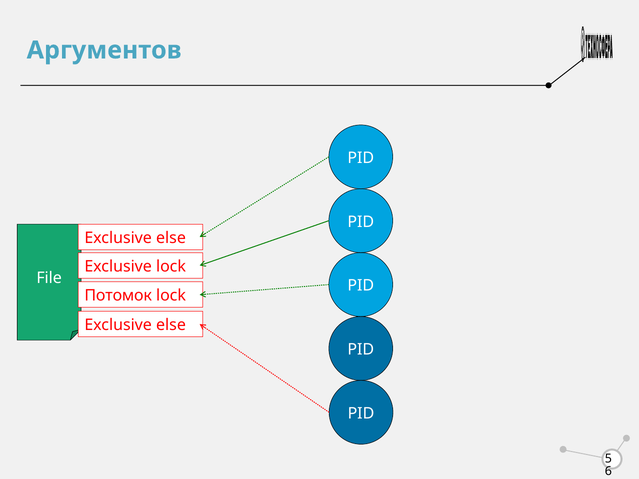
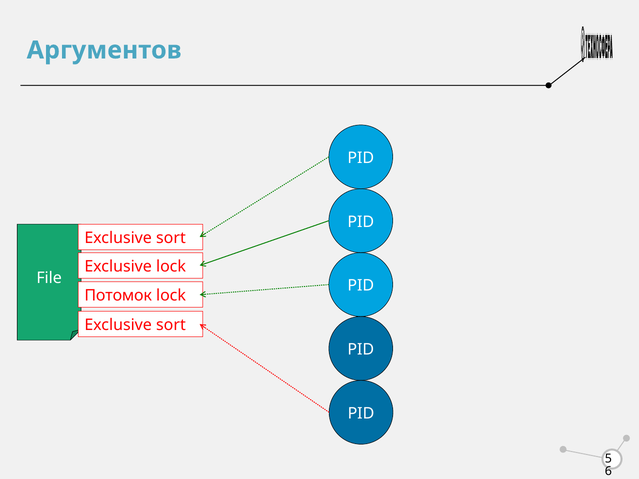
else at (171, 238): else -> sort
else at (171, 325): else -> sort
